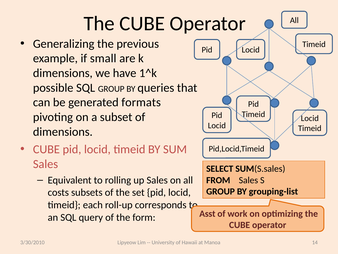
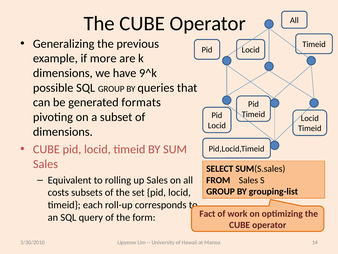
small: small -> more
1^k: 1^k -> 9^k
Asst: Asst -> Fact
